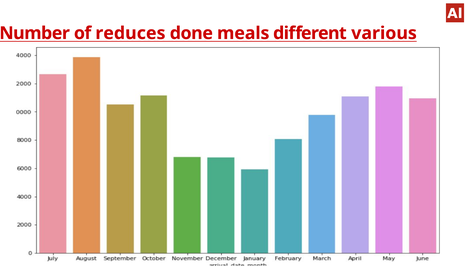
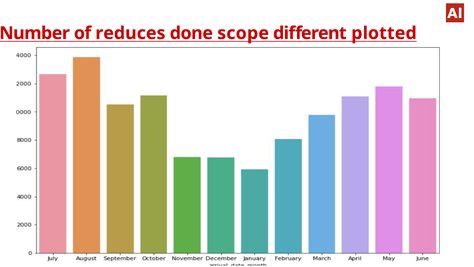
meals: meals -> scope
various: various -> plotted
